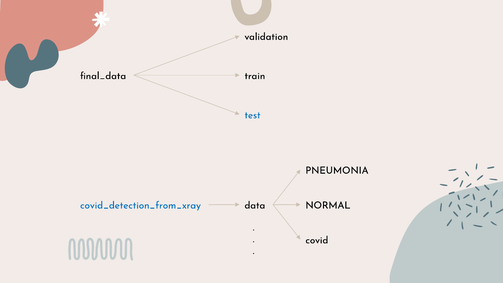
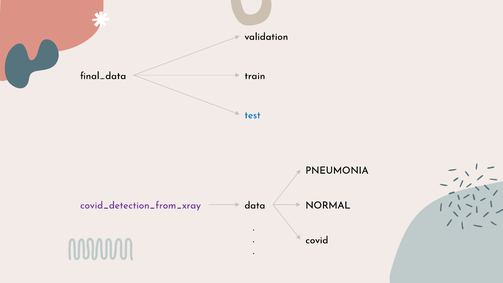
covid_detection_from_xray colour: blue -> purple
